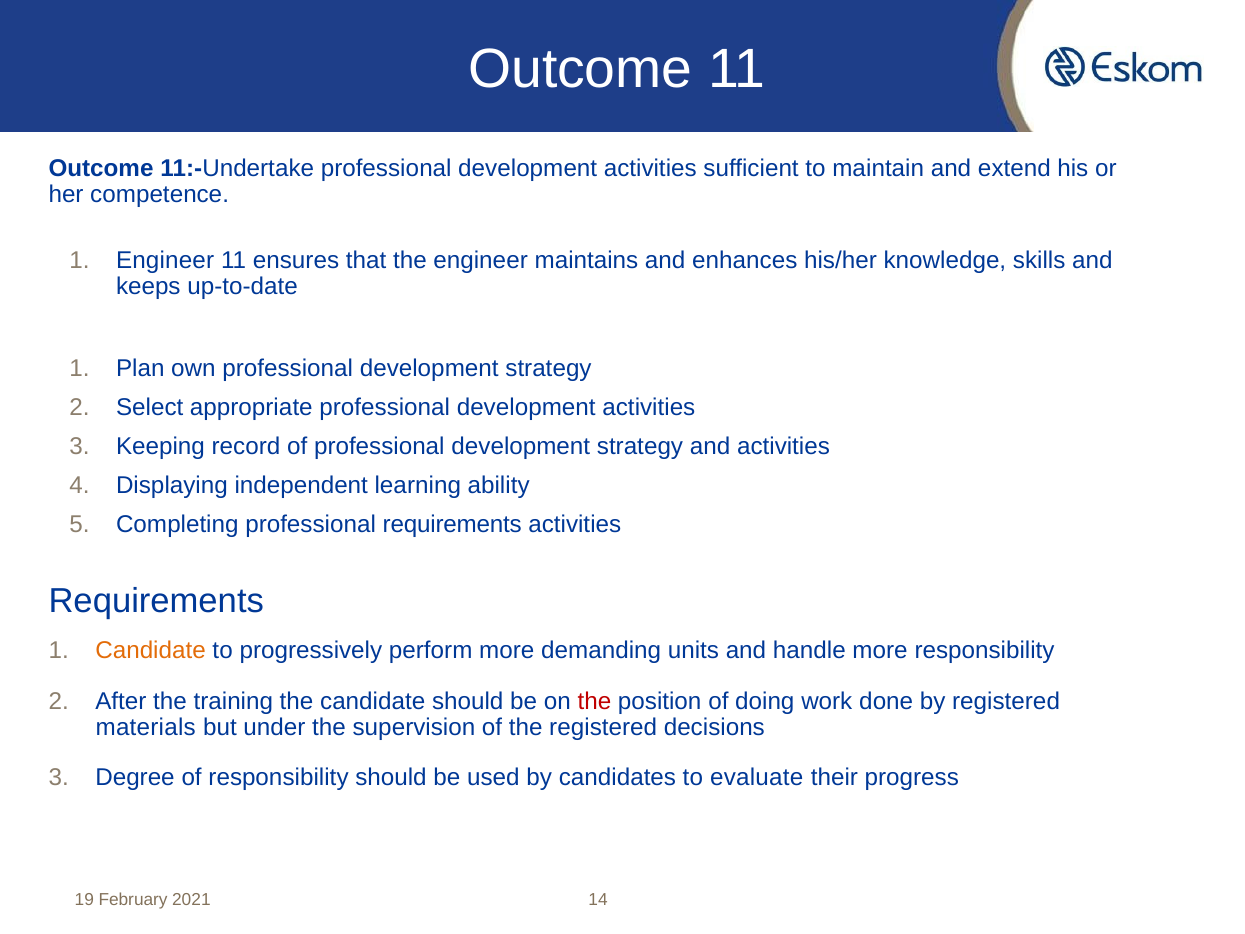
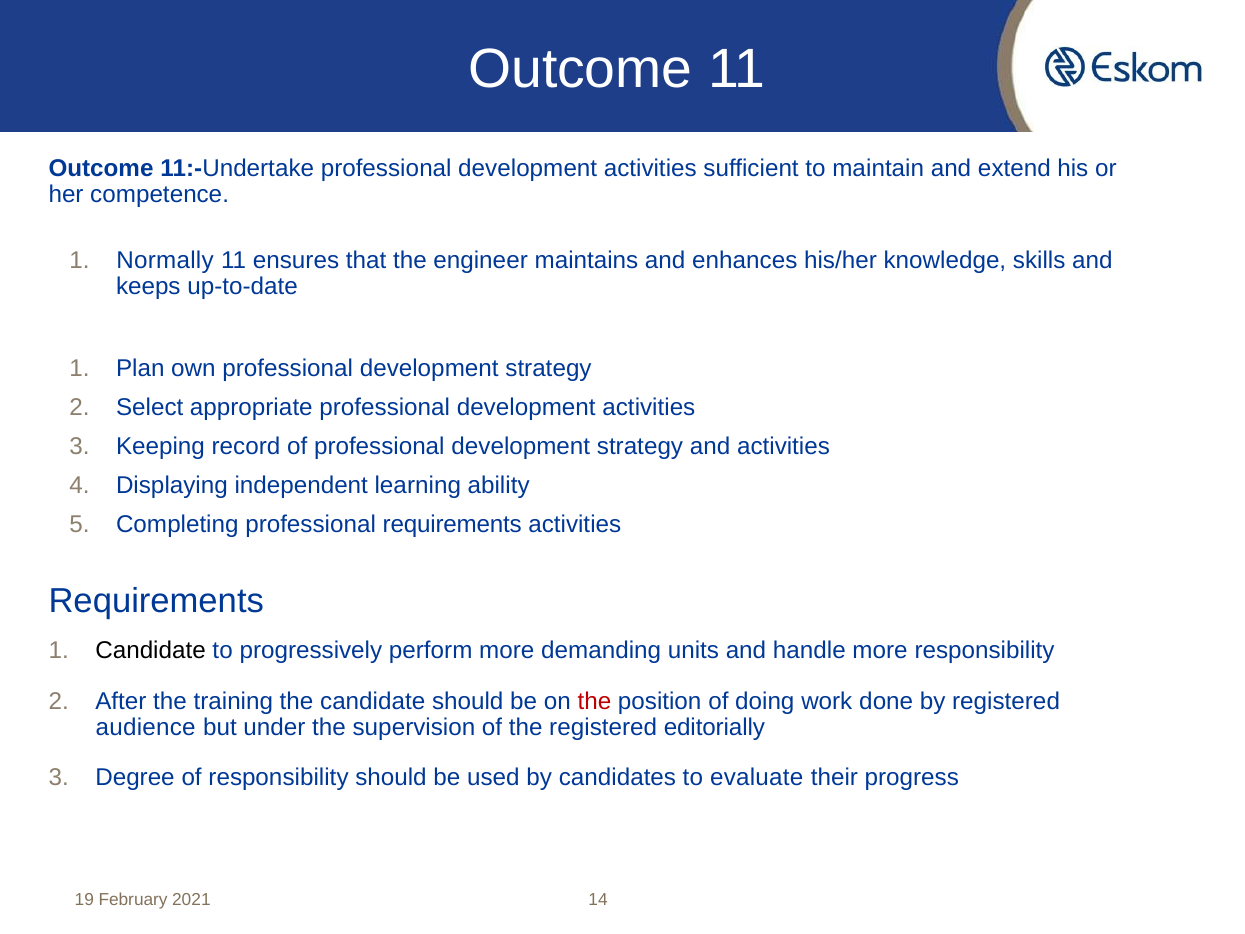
Engineer at (165, 260): Engineer -> Normally
Candidate at (151, 651) colour: orange -> black
materials: materials -> audience
decisions: decisions -> editorially
